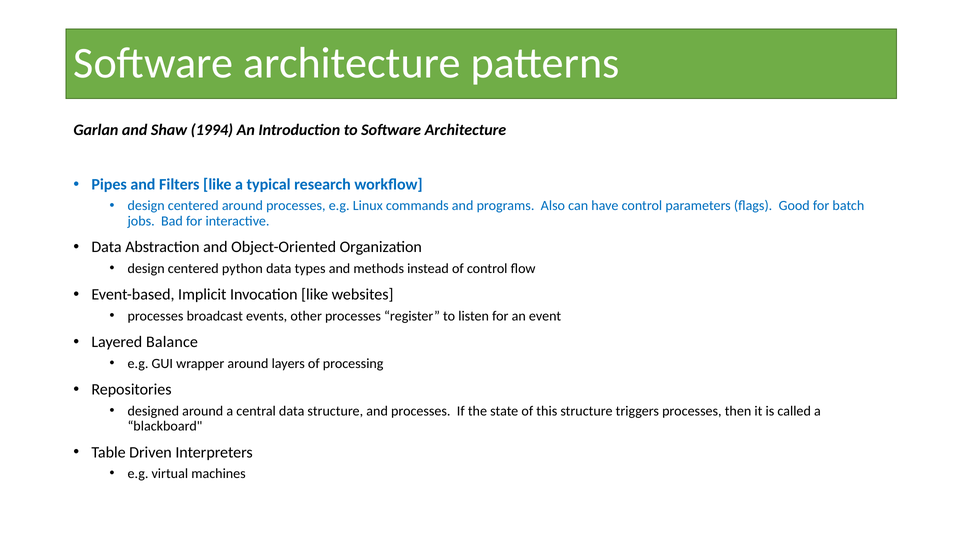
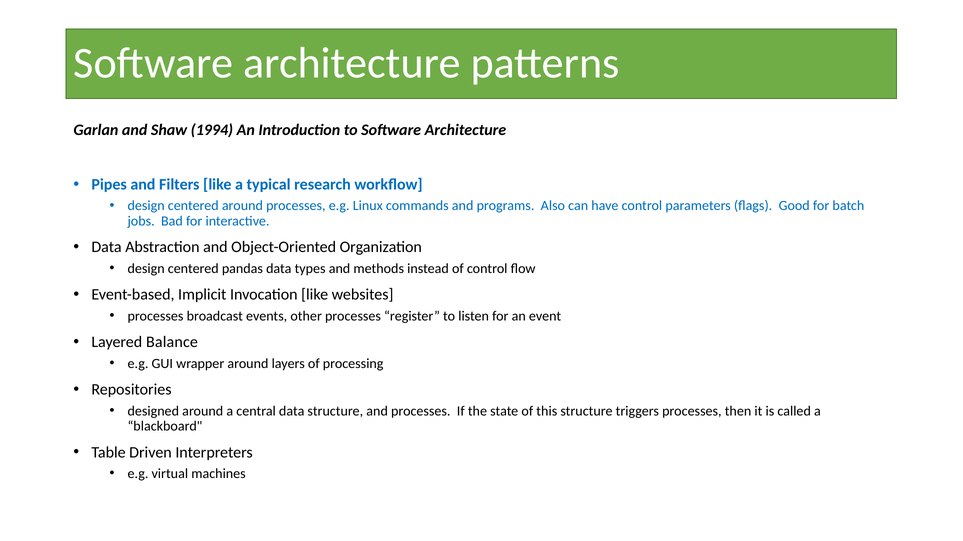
python: python -> pandas
